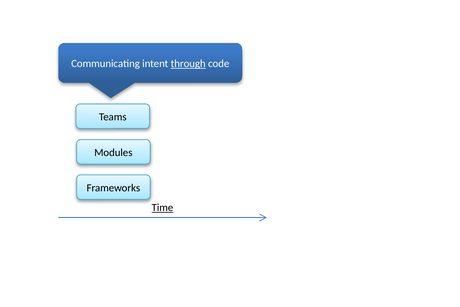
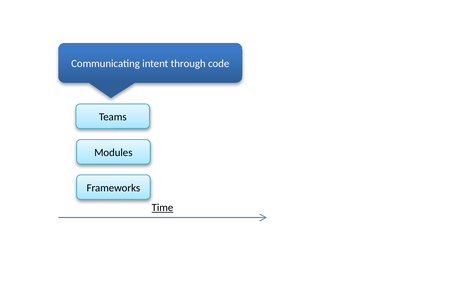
through underline: present -> none
